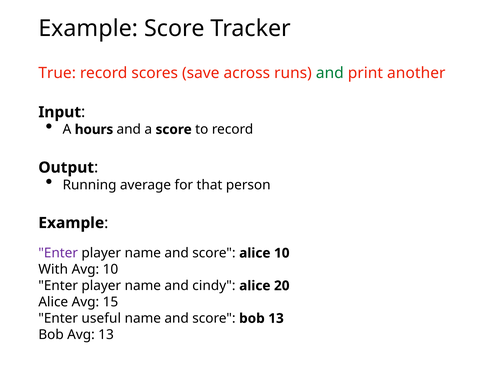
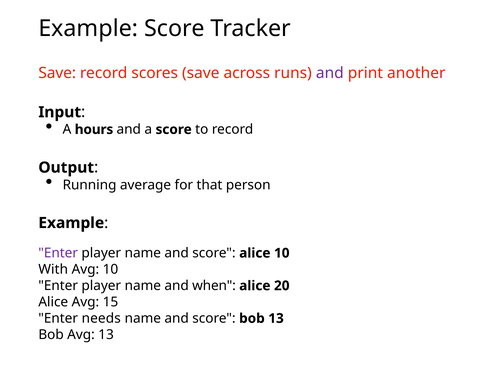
True at (57, 73): True -> Save
and at (330, 73) colour: green -> purple
cindy: cindy -> when
useful: useful -> needs
